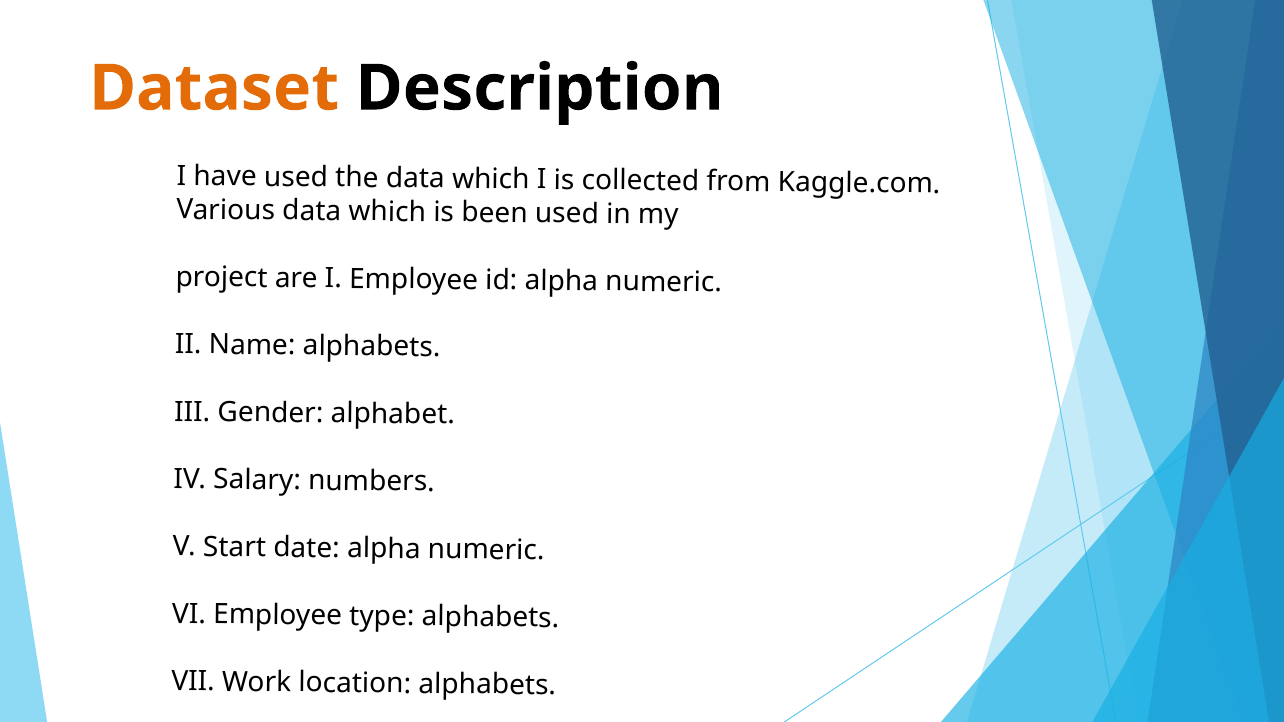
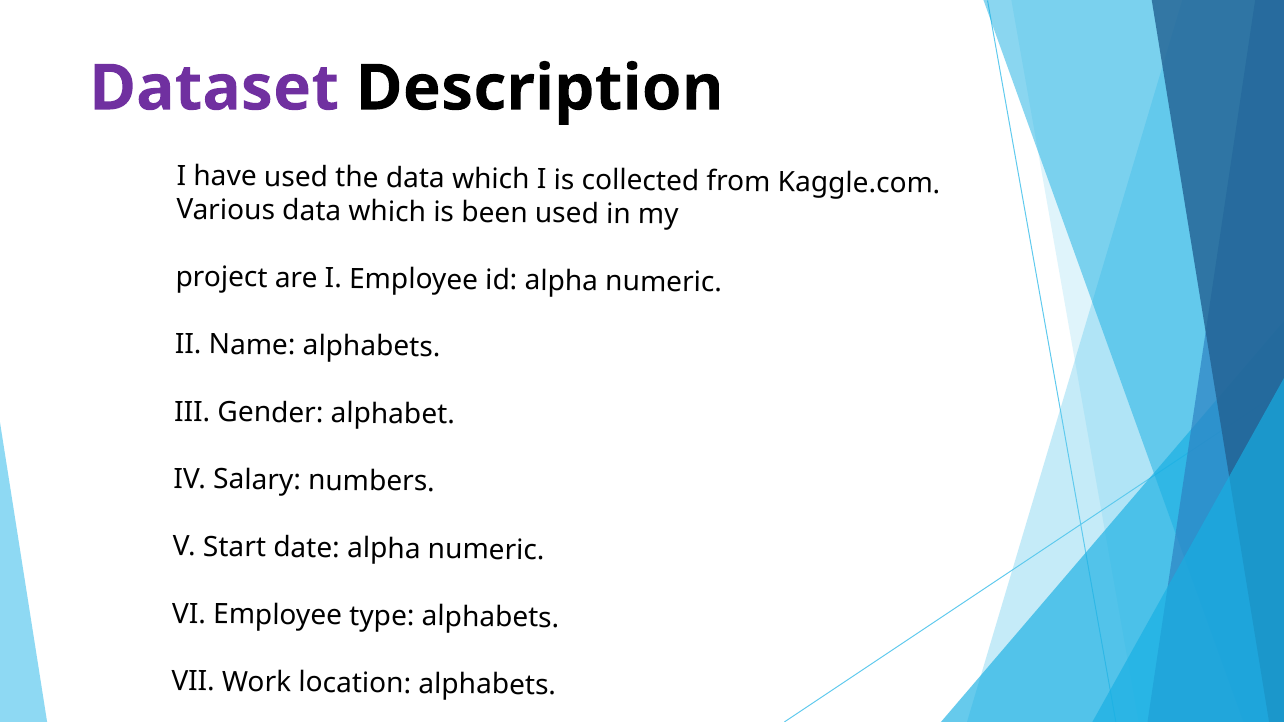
Dataset colour: orange -> purple
